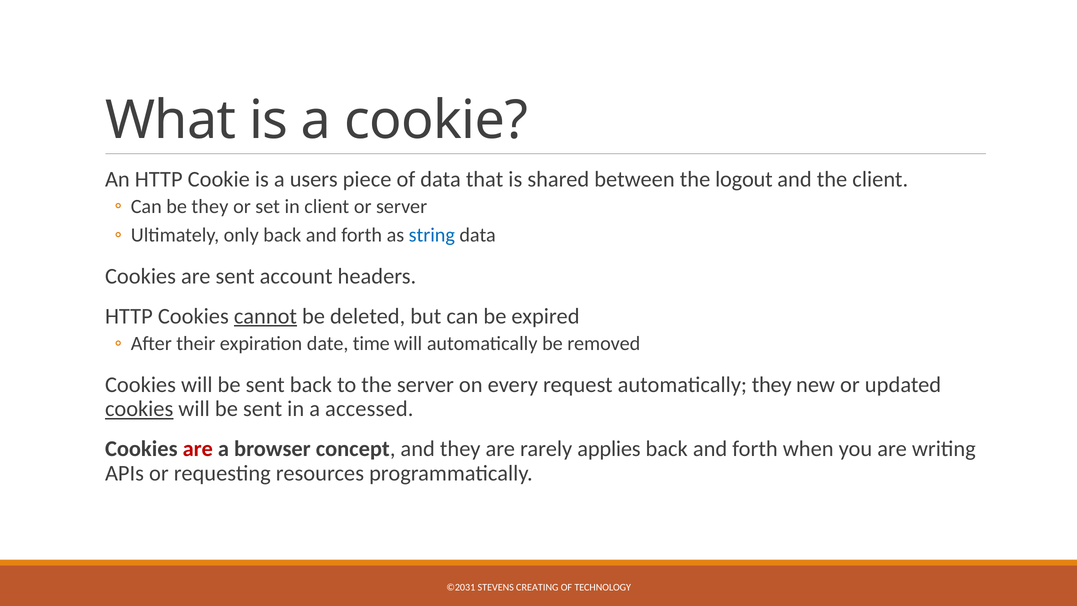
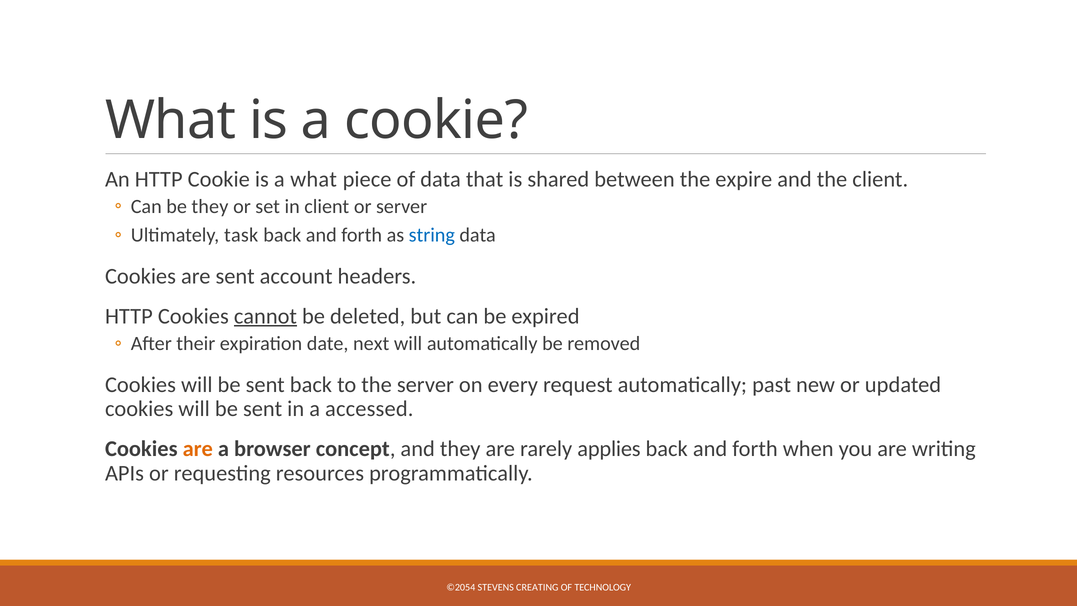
a users: users -> what
logout: logout -> expire
only: only -> task
time: time -> next
automatically they: they -> past
cookies at (139, 409) underline: present -> none
are at (198, 449) colour: red -> orange
©2031: ©2031 -> ©2054
